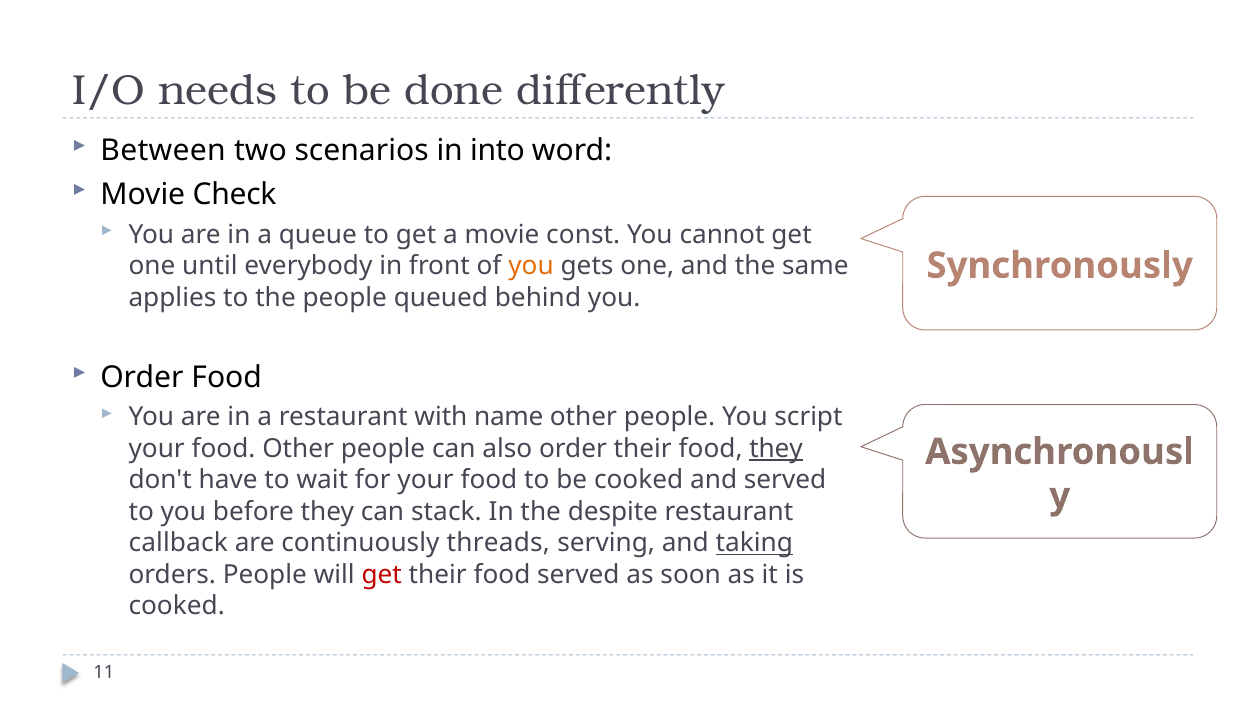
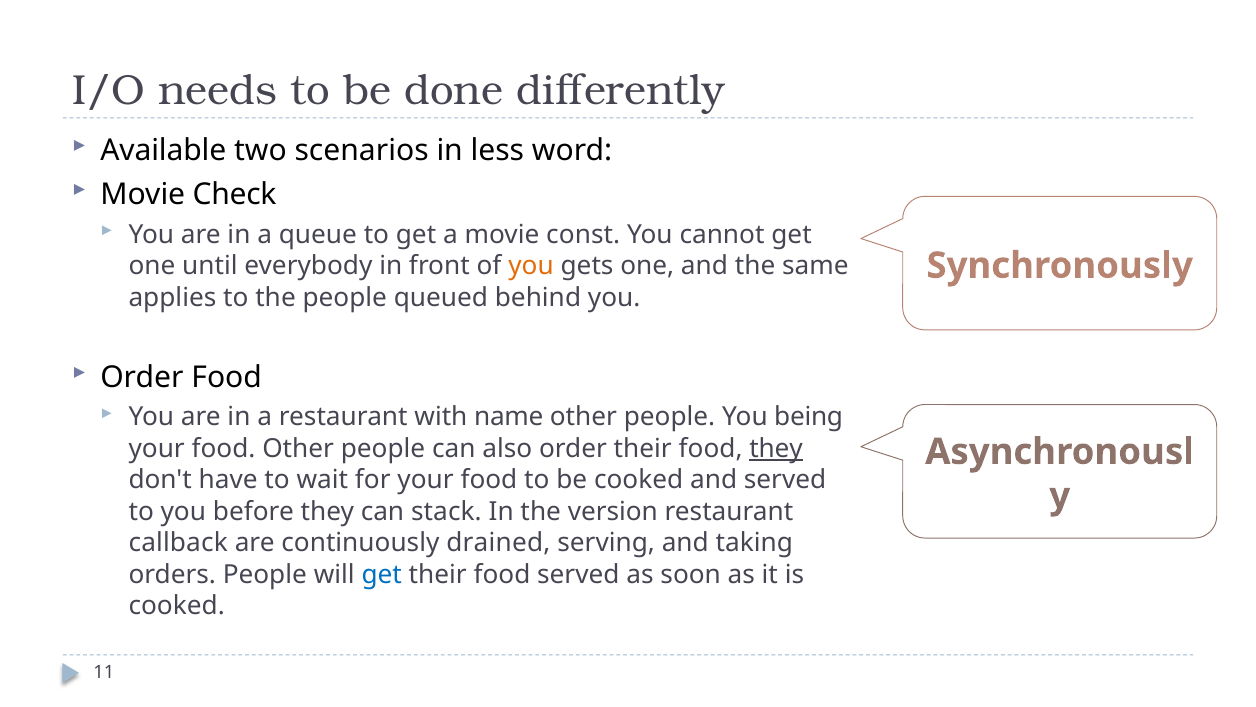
Between: Between -> Available
into: into -> less
script: script -> being
despite: despite -> version
threads: threads -> drained
taking underline: present -> none
get at (382, 574) colour: red -> blue
